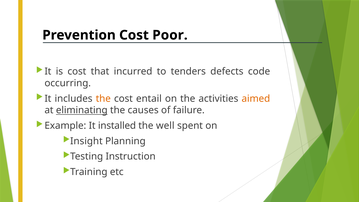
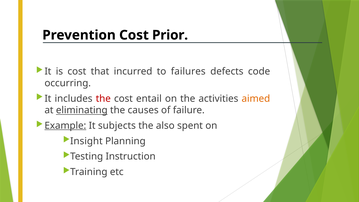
Poor: Poor -> Prior
tenders: tenders -> failures
the at (103, 99) colour: orange -> red
Example underline: none -> present
installed: installed -> subjects
well: well -> also
